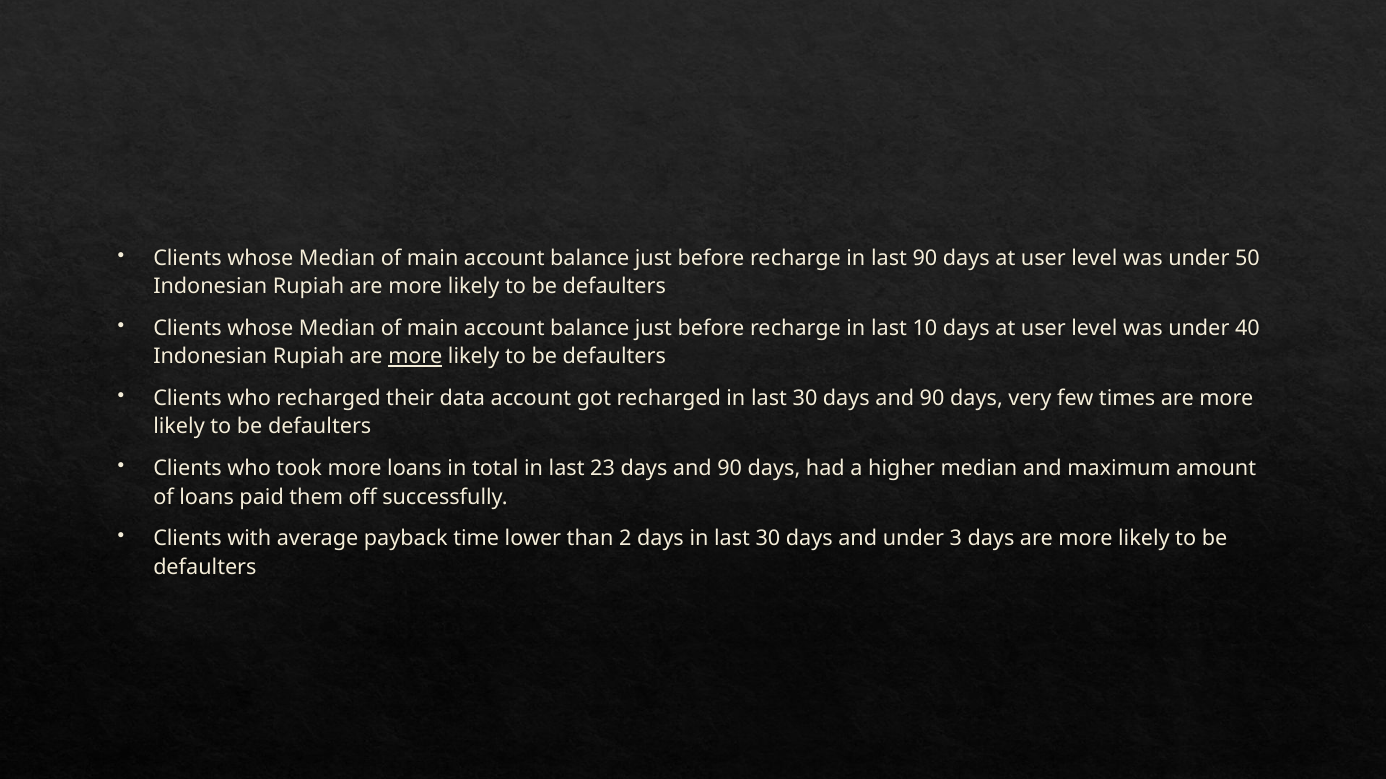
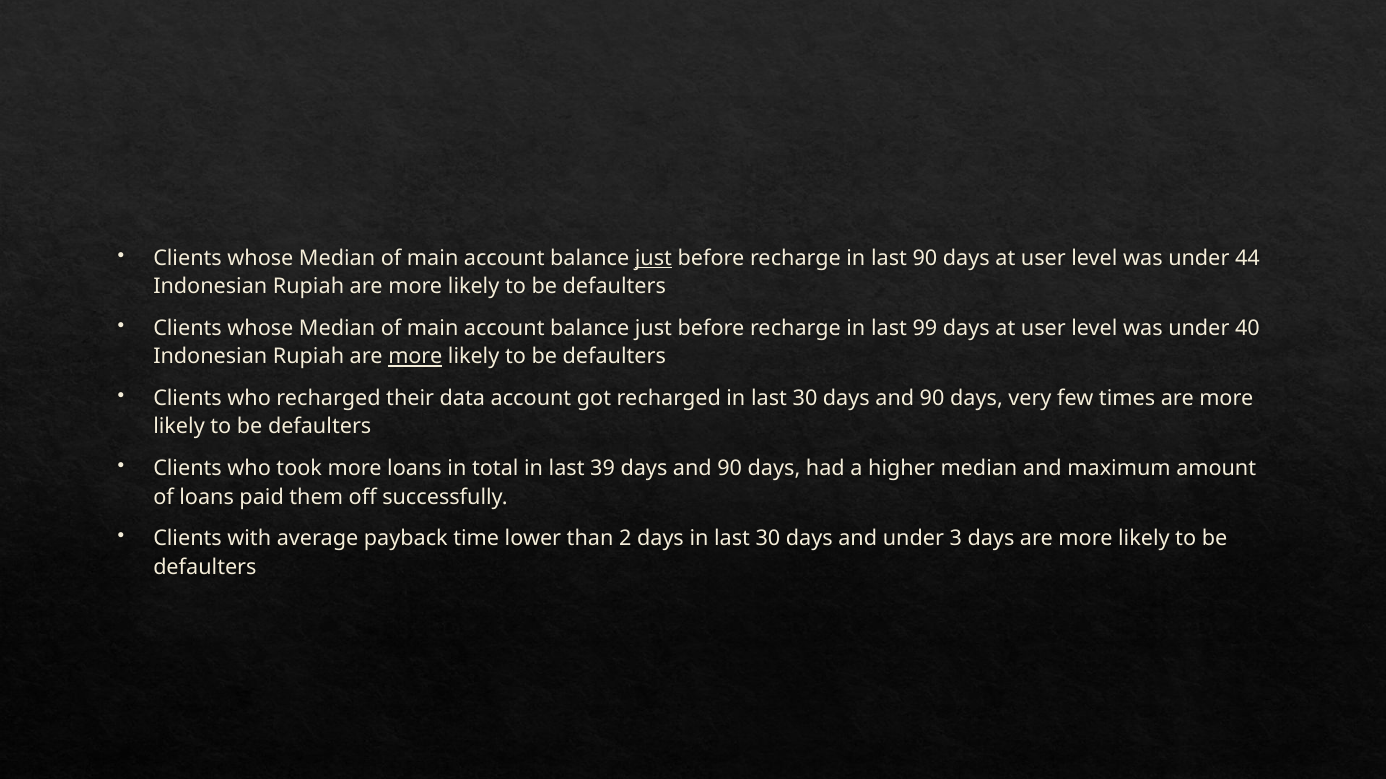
just at (653, 258) underline: none -> present
50: 50 -> 44
10: 10 -> 99
23: 23 -> 39
